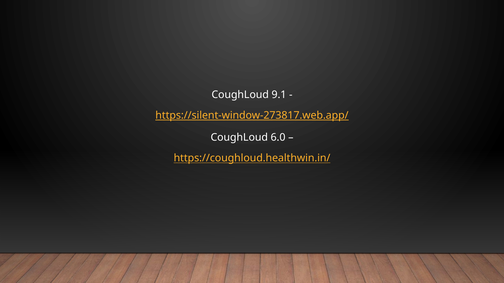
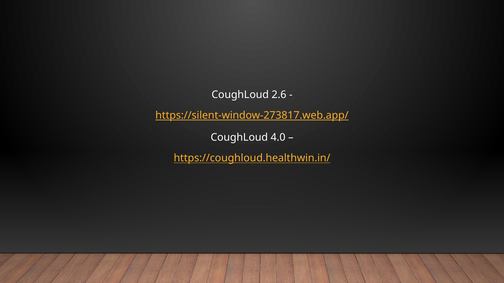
9.1: 9.1 -> 2.6
6.0: 6.0 -> 4.0
